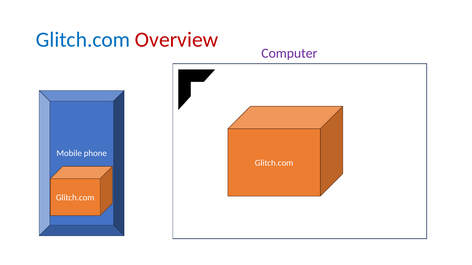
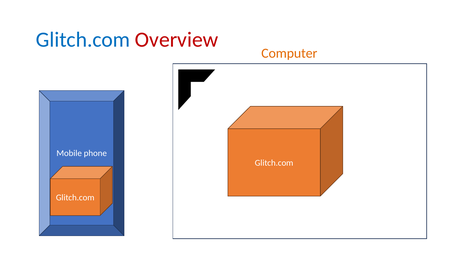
Computer colour: purple -> orange
